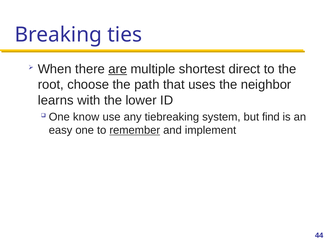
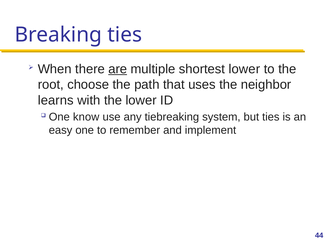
shortest direct: direct -> lower
but find: find -> ties
remember underline: present -> none
